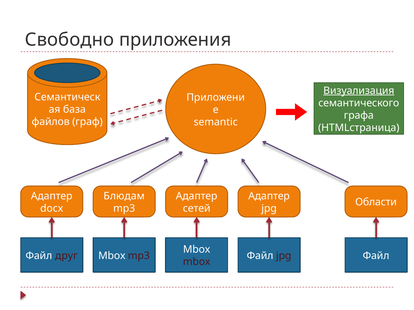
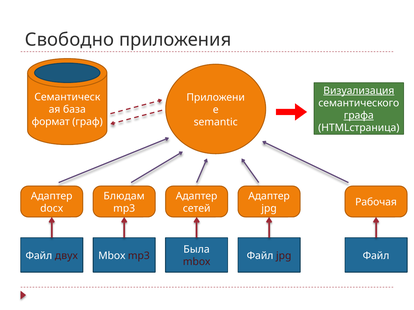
графа underline: none -> present
файлов: файлов -> формат
Области: Области -> Рабочая
Mbox at (197, 250): Mbox -> Была
друг: друг -> двух
